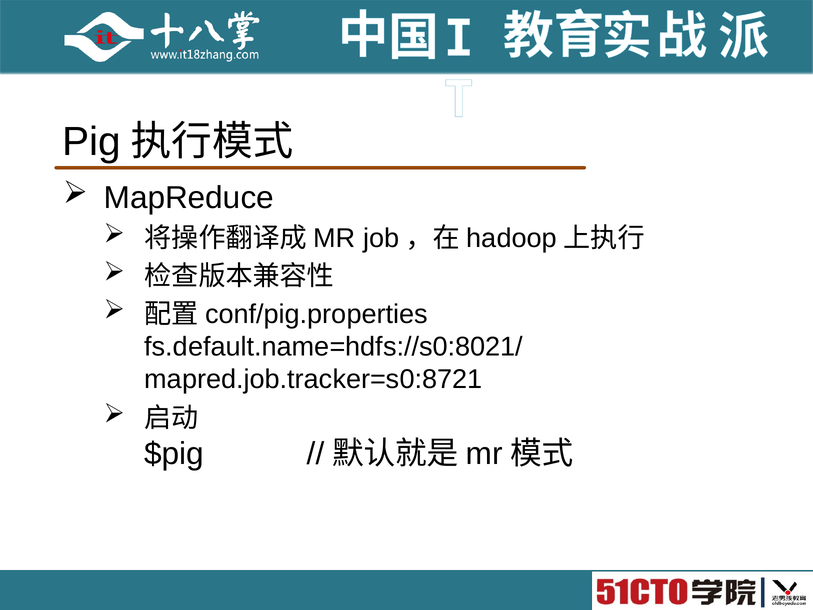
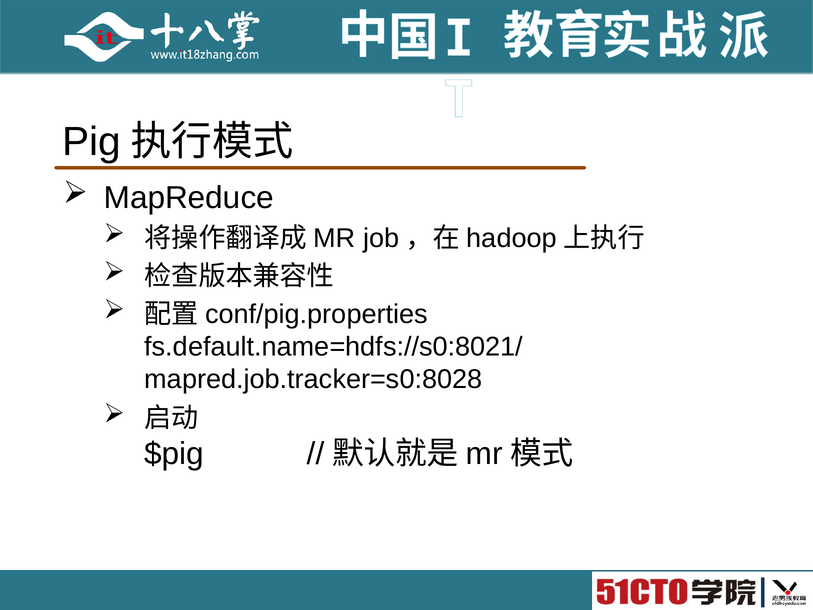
mapred.job.tracker=s0:8721: mapred.job.tracker=s0:8721 -> mapred.job.tracker=s0:8028
